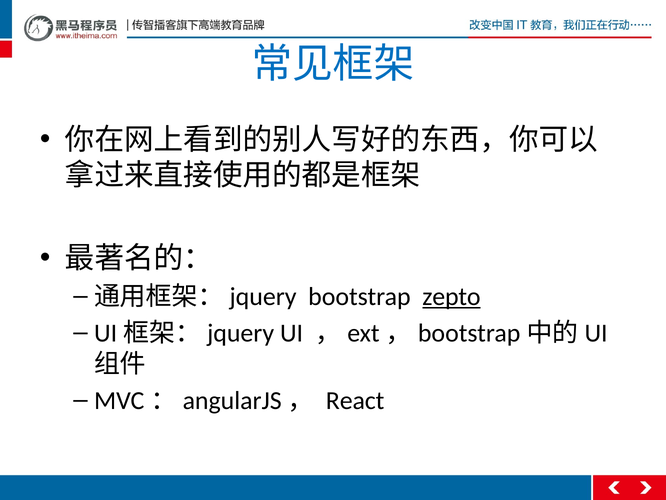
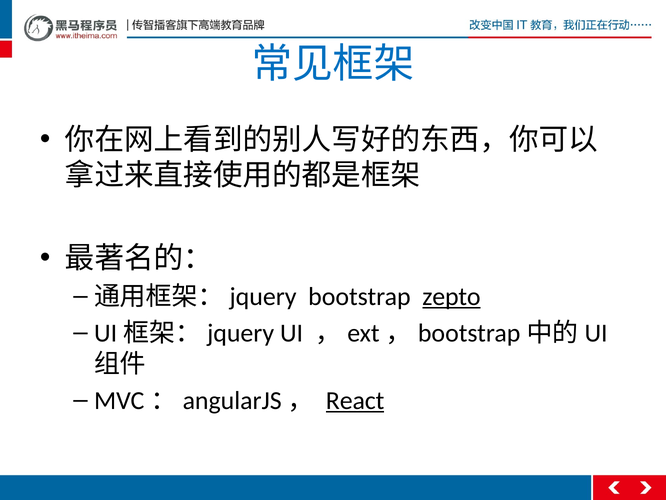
React underline: none -> present
